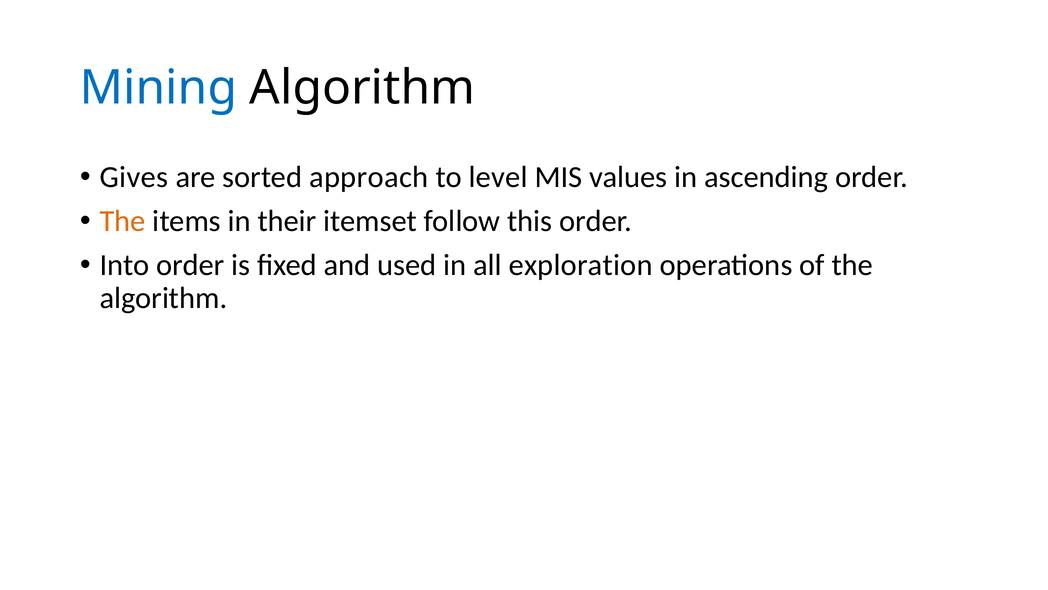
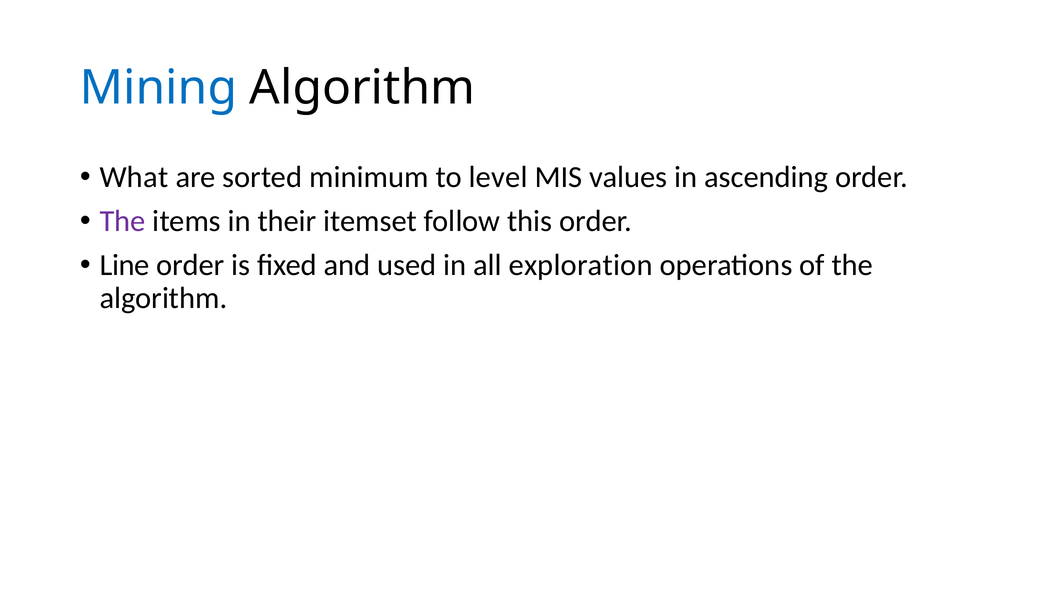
Gives: Gives -> What
approach: approach -> minimum
The at (123, 221) colour: orange -> purple
Into: Into -> Line
